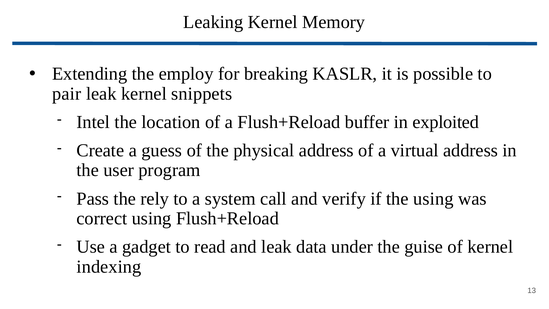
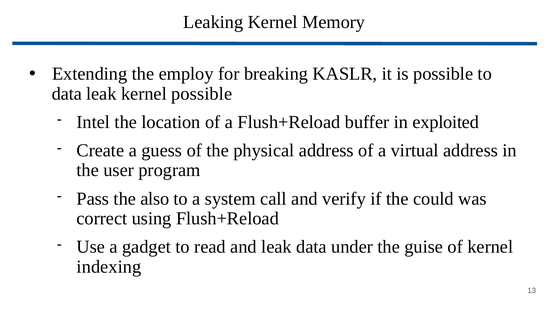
pair at (67, 94): pair -> data
kernel snippets: snippets -> possible
rely: rely -> also
the using: using -> could
